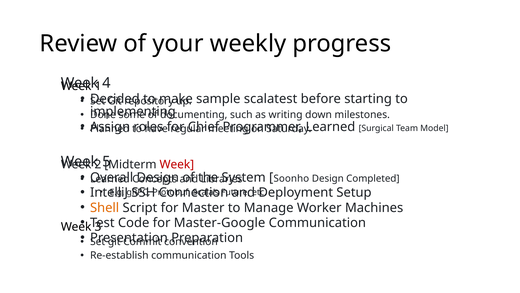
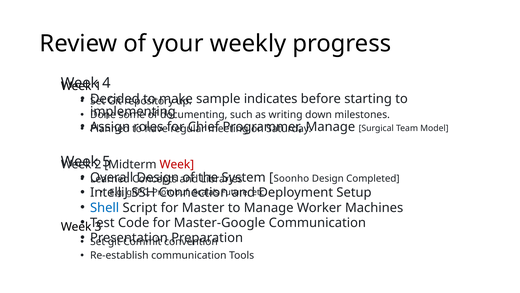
scalatest: scalatest -> indicates
Learned at (330, 127): Learned -> Manage
Shell colour: orange -> blue
